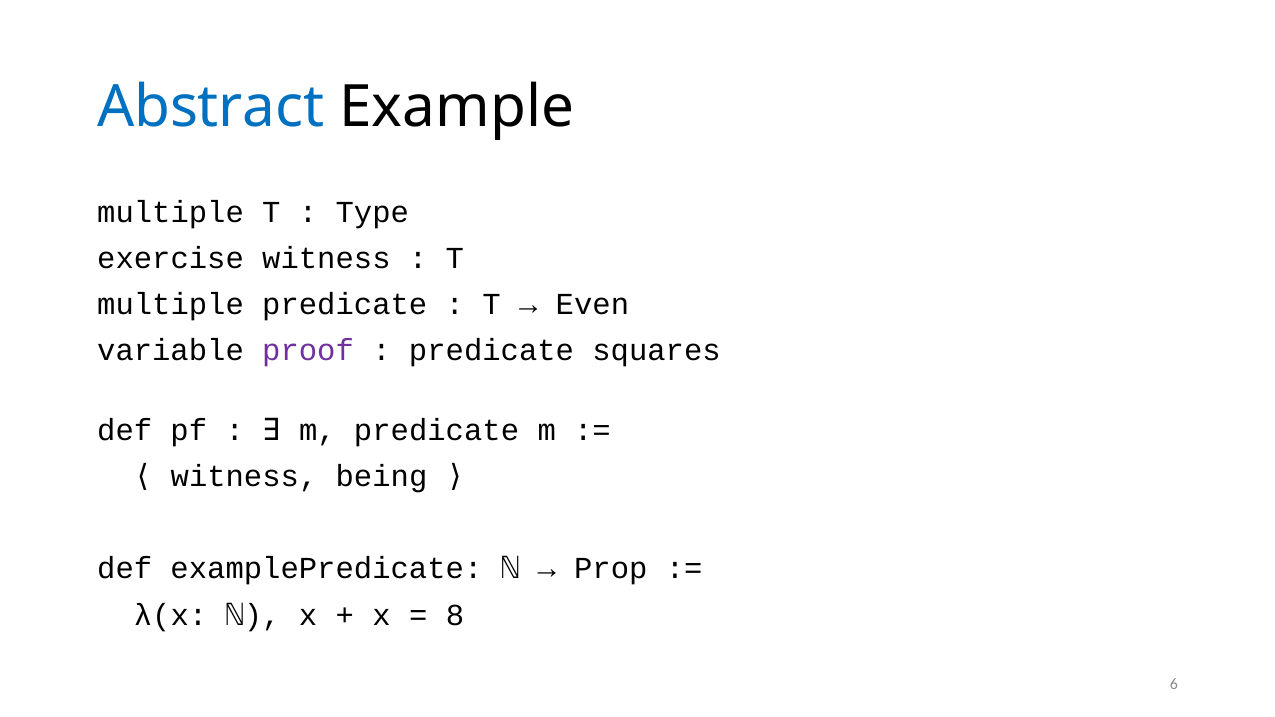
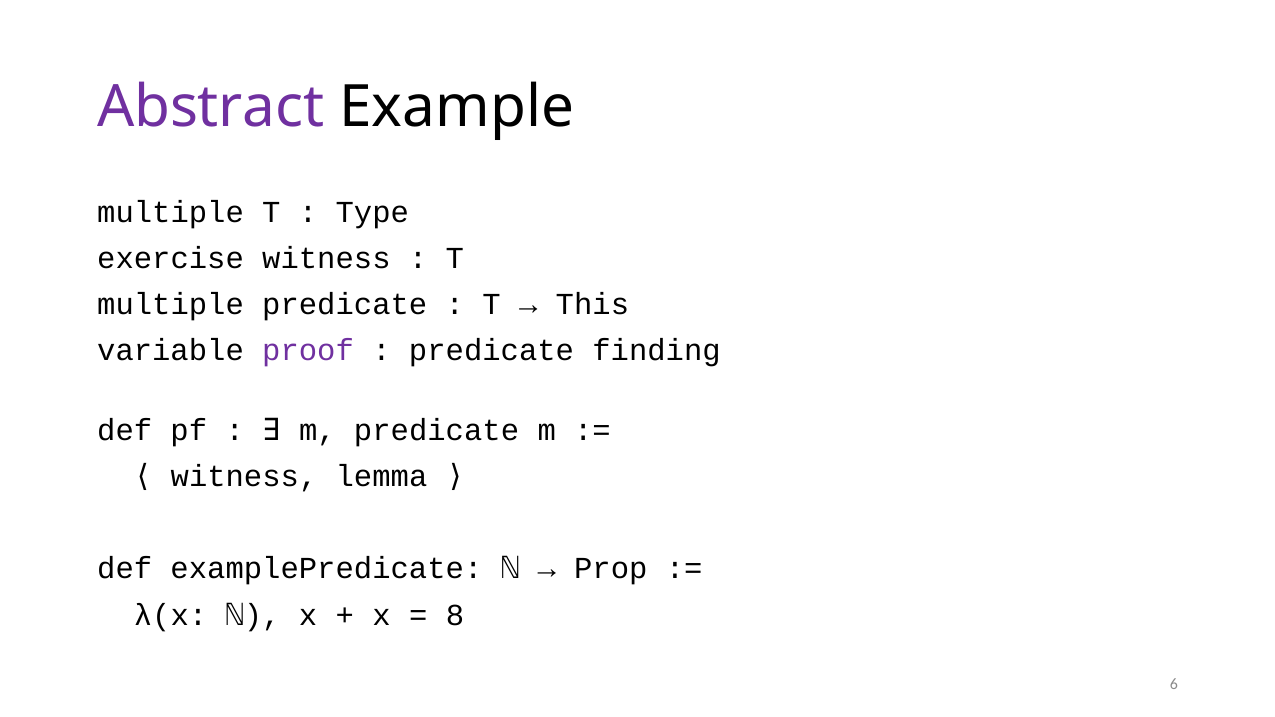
Abstract colour: blue -> purple
Even: Even -> This
squares: squares -> finding
being: being -> lemma
